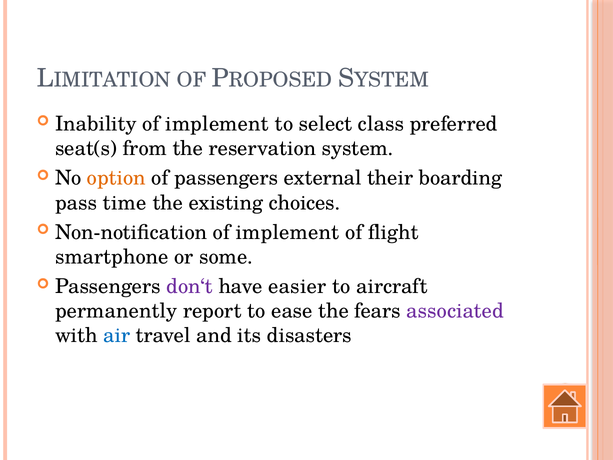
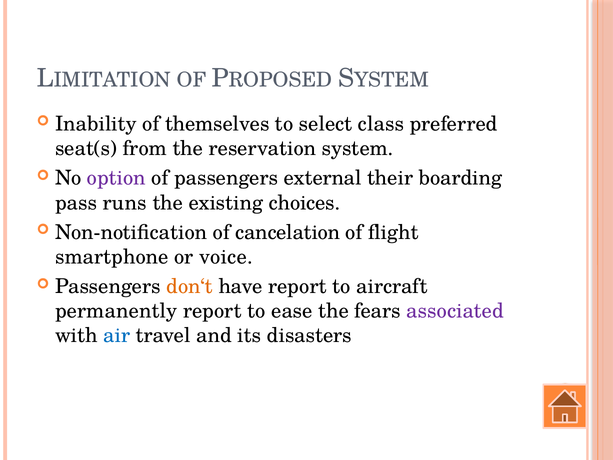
Inability of implement: implement -> themselves
option colour: orange -> purple
time: time -> runs
Non-notification of implement: implement -> cancelation
some: some -> voice
don‘t colour: purple -> orange
have easier: easier -> report
